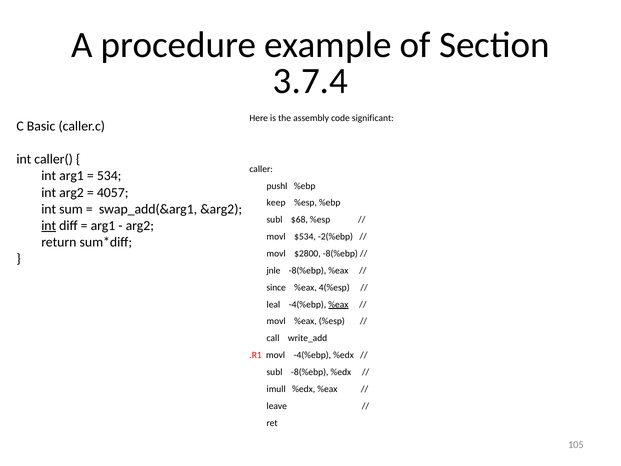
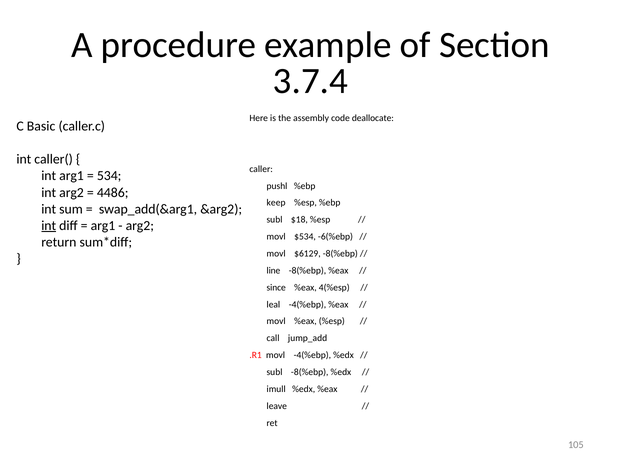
significant: significant -> deallocate
4057: 4057 -> 4486
$68: $68 -> $18
-2(%ebp: -2(%ebp -> -6(%ebp
$2800: $2800 -> $6129
jnle: jnle -> line
%eax at (338, 304) underline: present -> none
write_add: write_add -> jump_add
